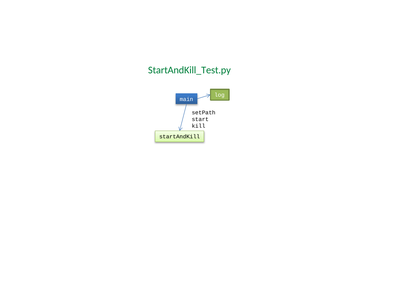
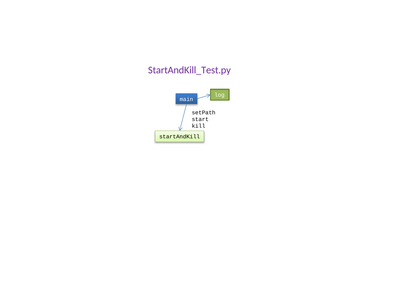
StartAndKill_Test.py colour: green -> purple
